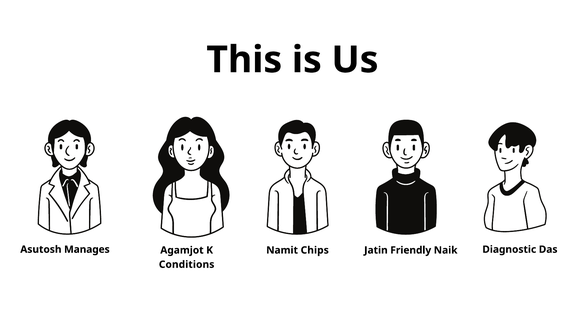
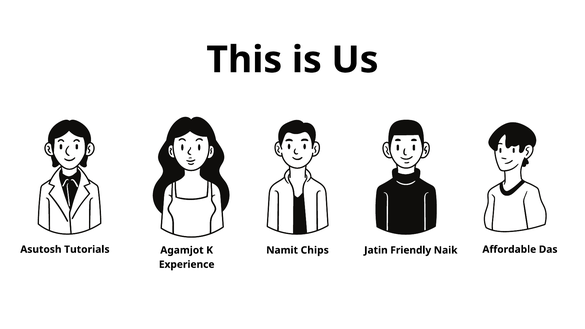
Manages: Manages -> Tutorials
Diagnostic: Diagnostic -> Affordable
Conditions: Conditions -> Experience
